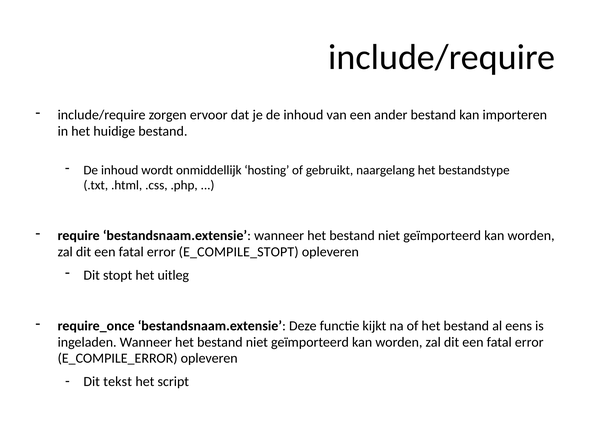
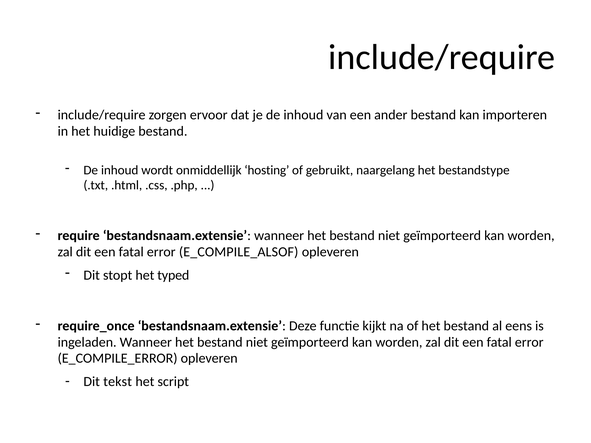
E_COMPILE_STOPT: E_COMPILE_STOPT -> E_COMPILE_ALSOF
uitleg: uitleg -> typed
